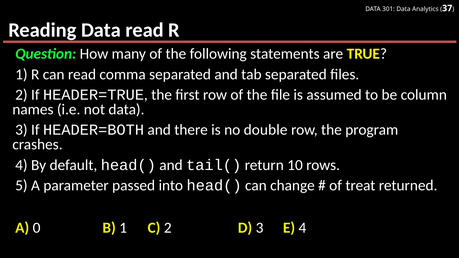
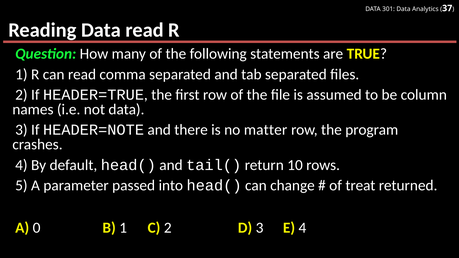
HEADER=BOTH: HEADER=BOTH -> HEADER=NOTE
double: double -> matter
